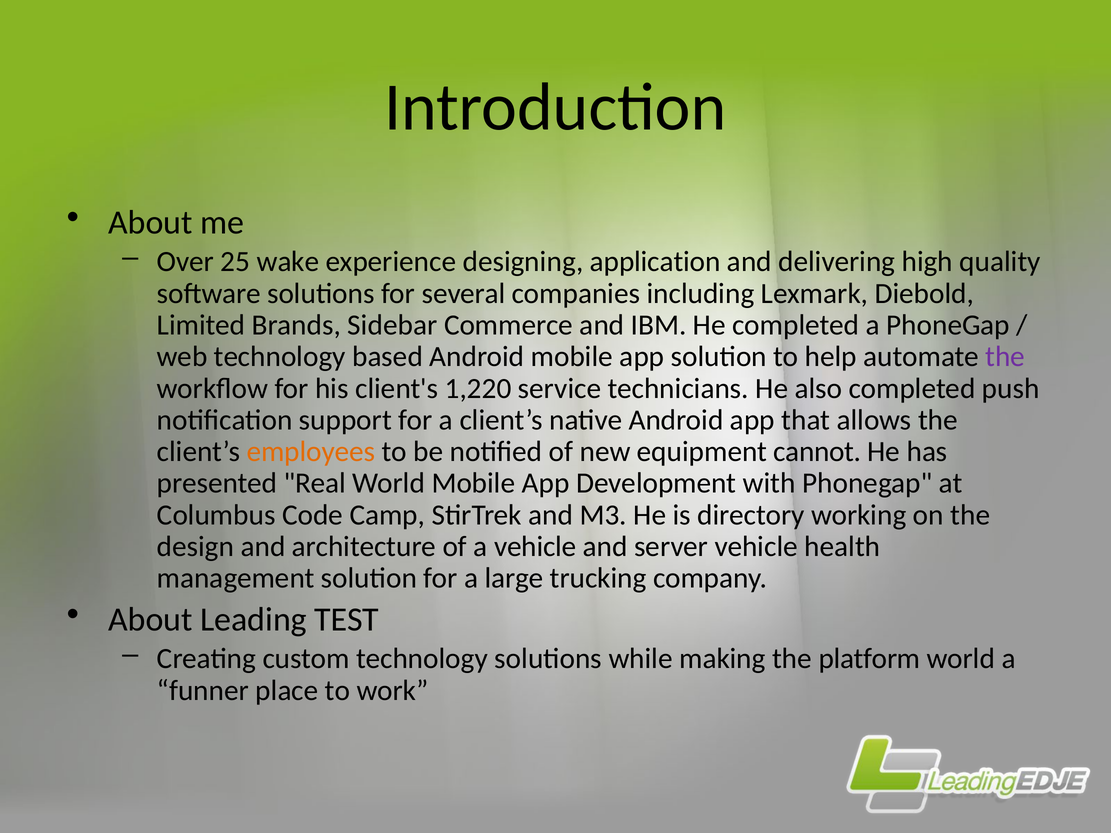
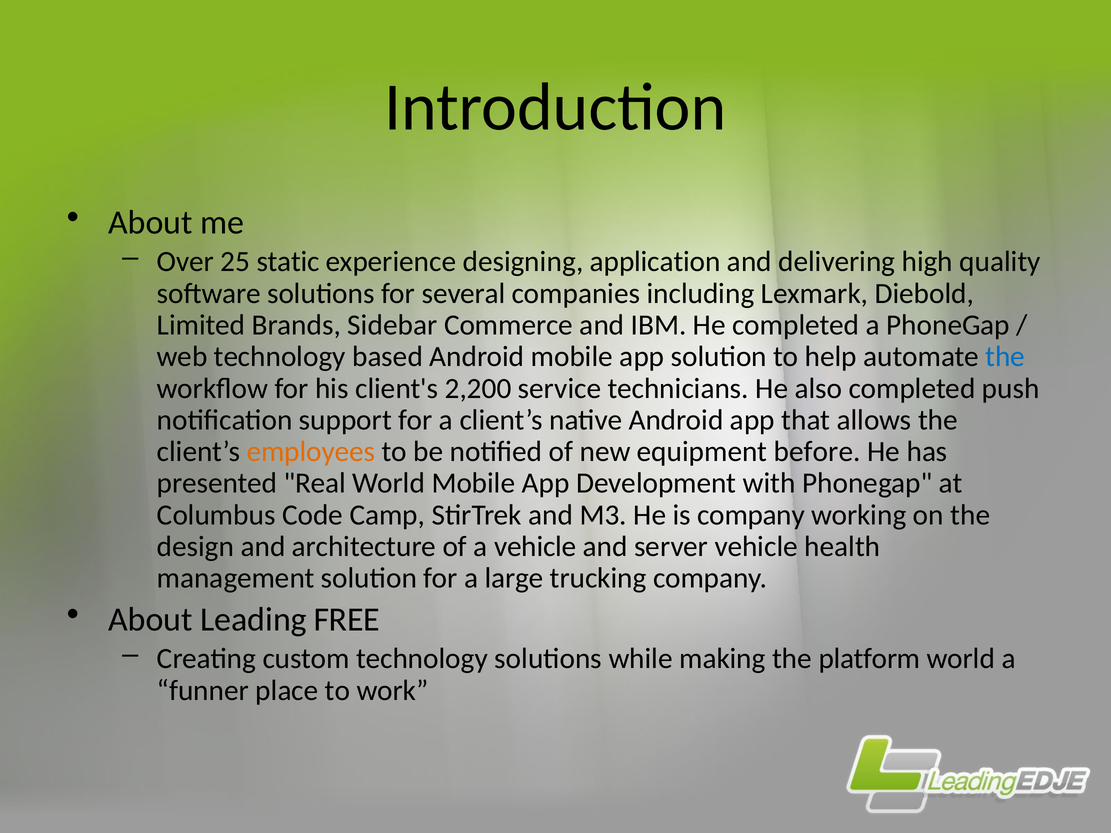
wake: wake -> static
the at (1005, 357) colour: purple -> blue
1,220: 1,220 -> 2,200
cannot: cannot -> before
is directory: directory -> company
TEST: TEST -> FREE
